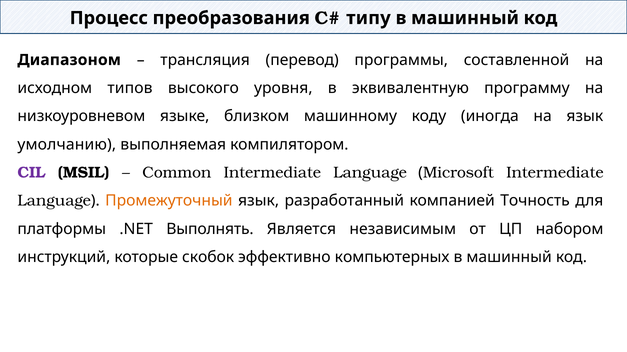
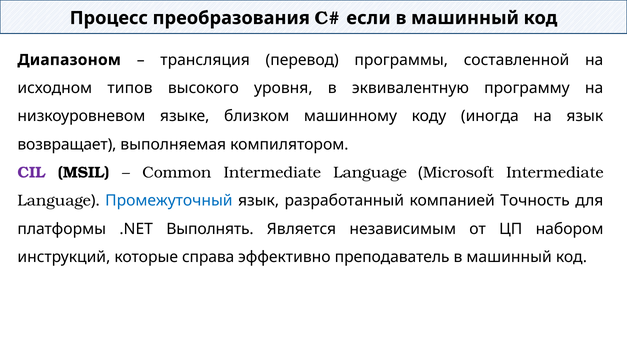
типу: типу -> если
умолчанию: умолчанию -> возвращает
Промежуточный colour: orange -> blue
скобок: скобок -> справа
компьютерных: компьютерных -> преподаватель
